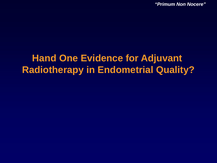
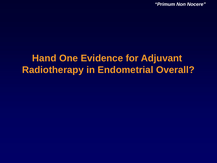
Quality: Quality -> Overall
